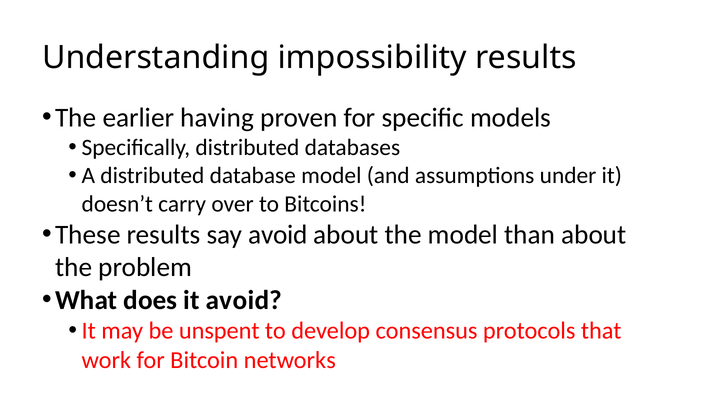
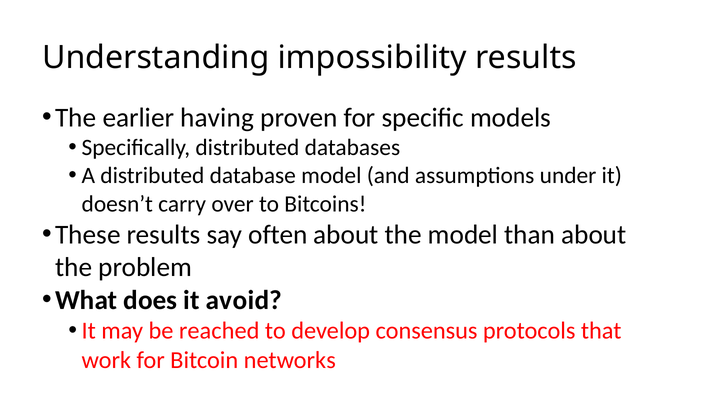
say avoid: avoid -> often
unspent: unspent -> reached
